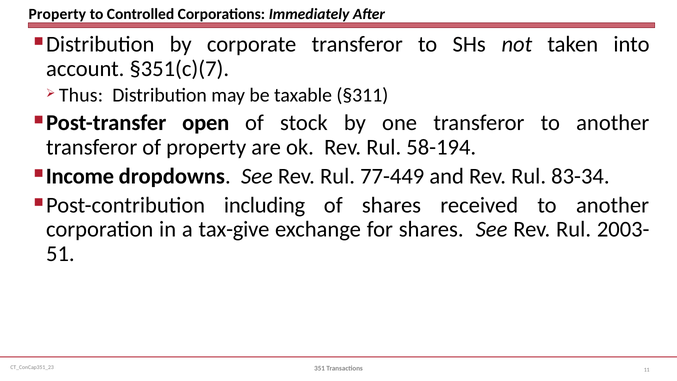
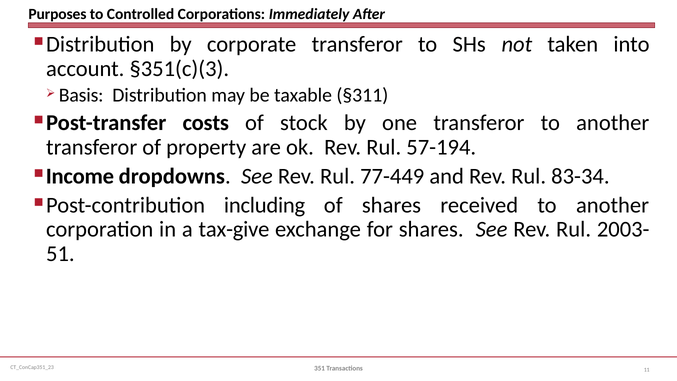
Property at (57, 14): Property -> Purposes
§351(c)(7: §351(c)(7 -> §351(c)(3
Thus: Thus -> Basis
open: open -> costs
58-194: 58-194 -> 57-194
